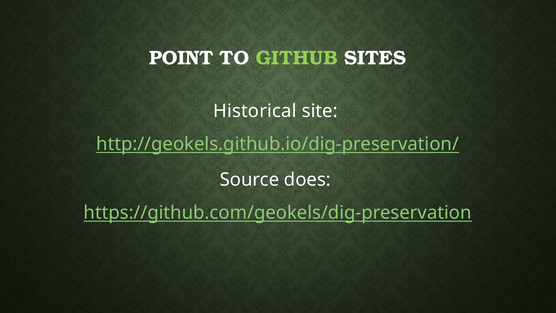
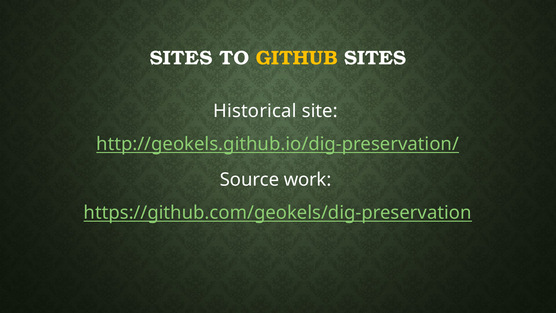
POINT at (181, 58): POINT -> SITES
GITHUB colour: light green -> yellow
does: does -> work
